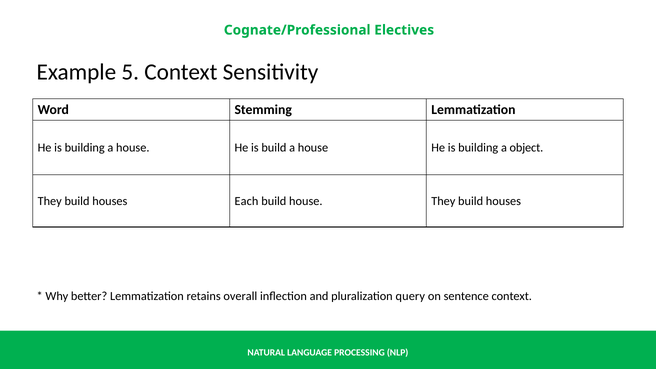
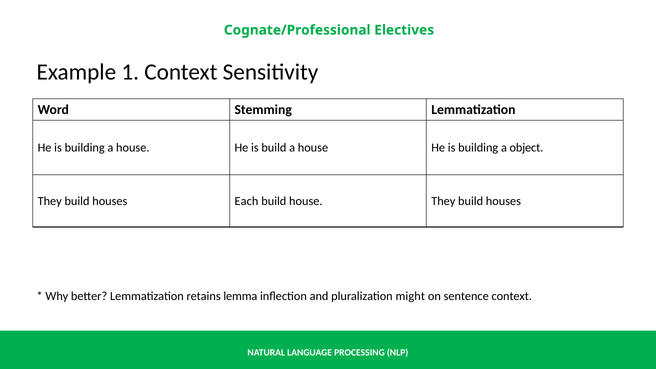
5: 5 -> 1
overall: overall -> lemma
query: query -> might
